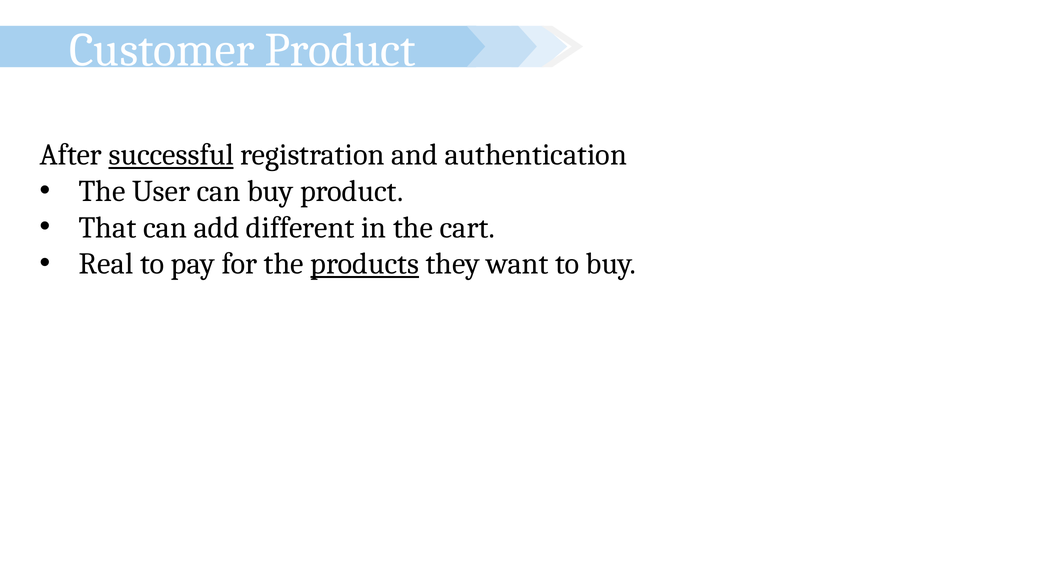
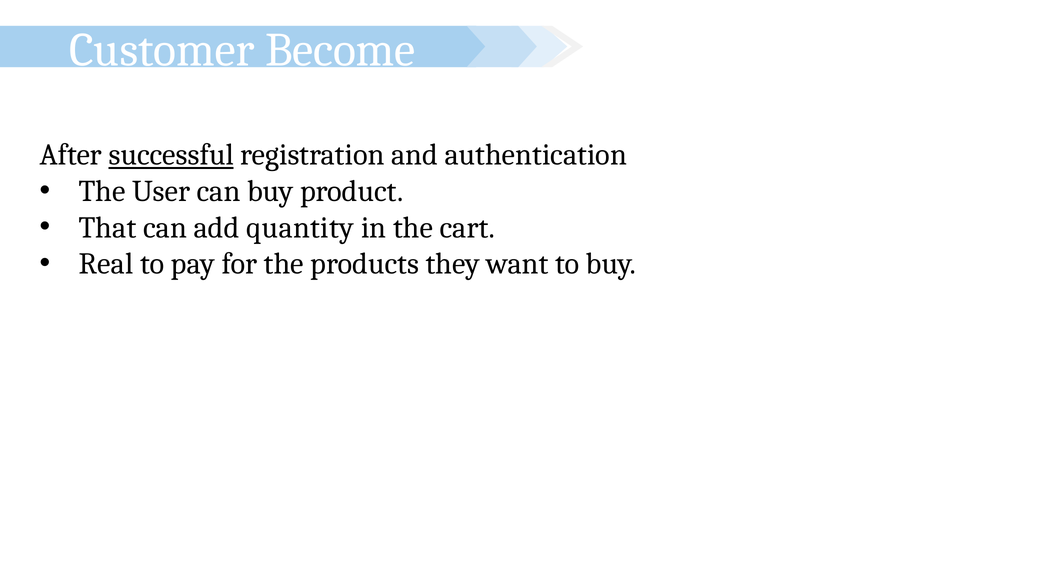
Customer Product: Product -> Become
different: different -> quantity
products underline: present -> none
